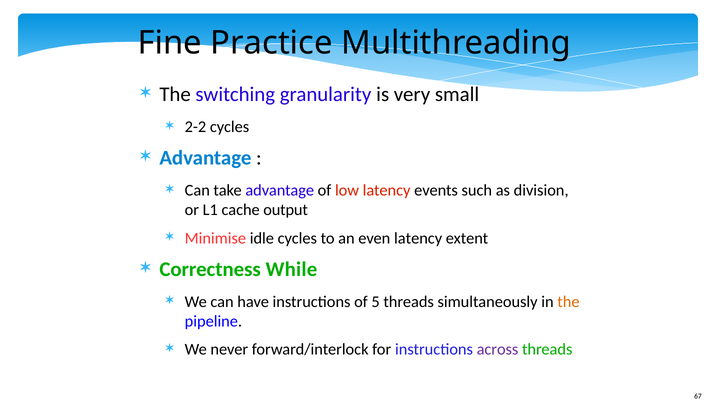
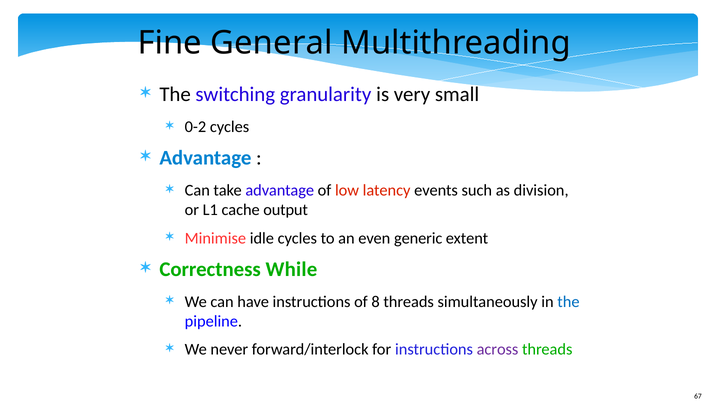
Practice: Practice -> General
2-2: 2-2 -> 0-2
even latency: latency -> generic
5: 5 -> 8
the at (568, 302) colour: orange -> blue
